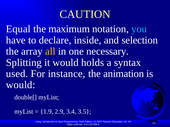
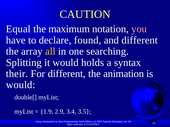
you colour: light blue -> pink
inside: inside -> found
and selection: selection -> different
necessary: necessary -> searching
used: used -> their
For instance: instance -> different
